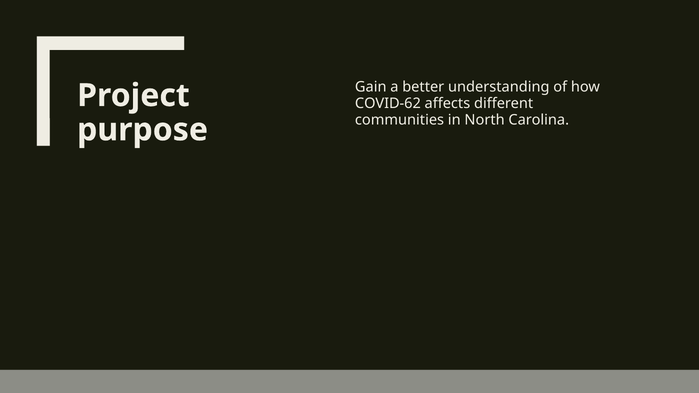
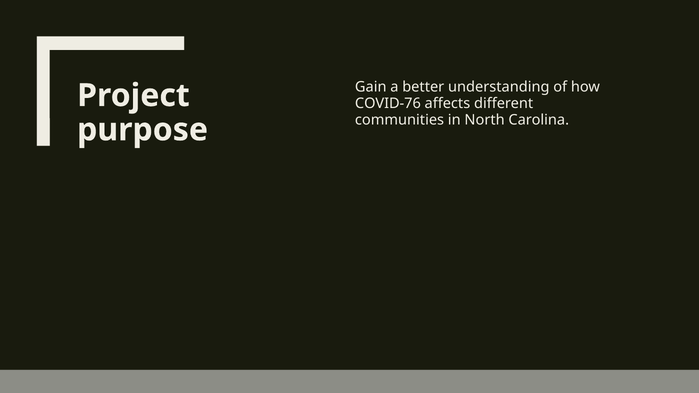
COVID-62: COVID-62 -> COVID-76
